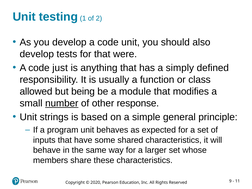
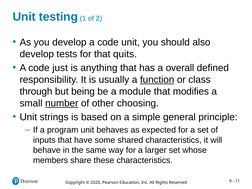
were: were -> quits
simply: simply -> overall
function underline: none -> present
allowed: allowed -> through
response: response -> choosing
